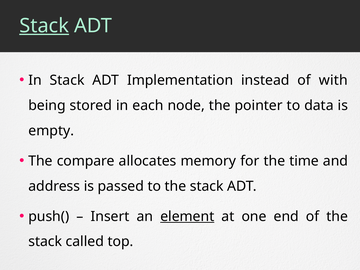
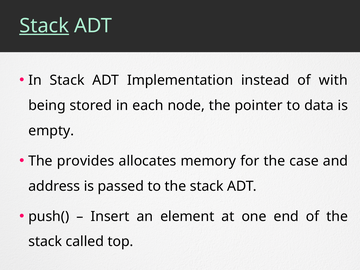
compare: compare -> provides
time: time -> case
element underline: present -> none
